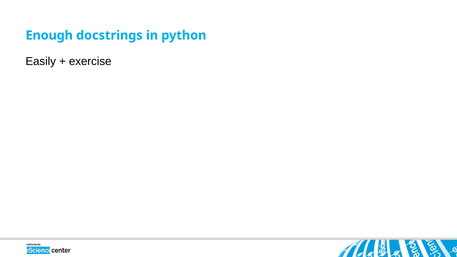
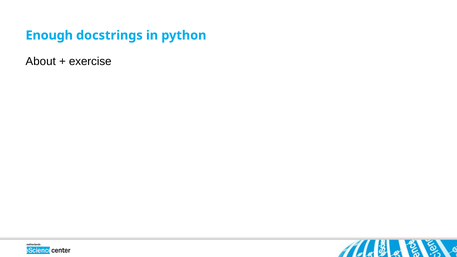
Easily: Easily -> About
